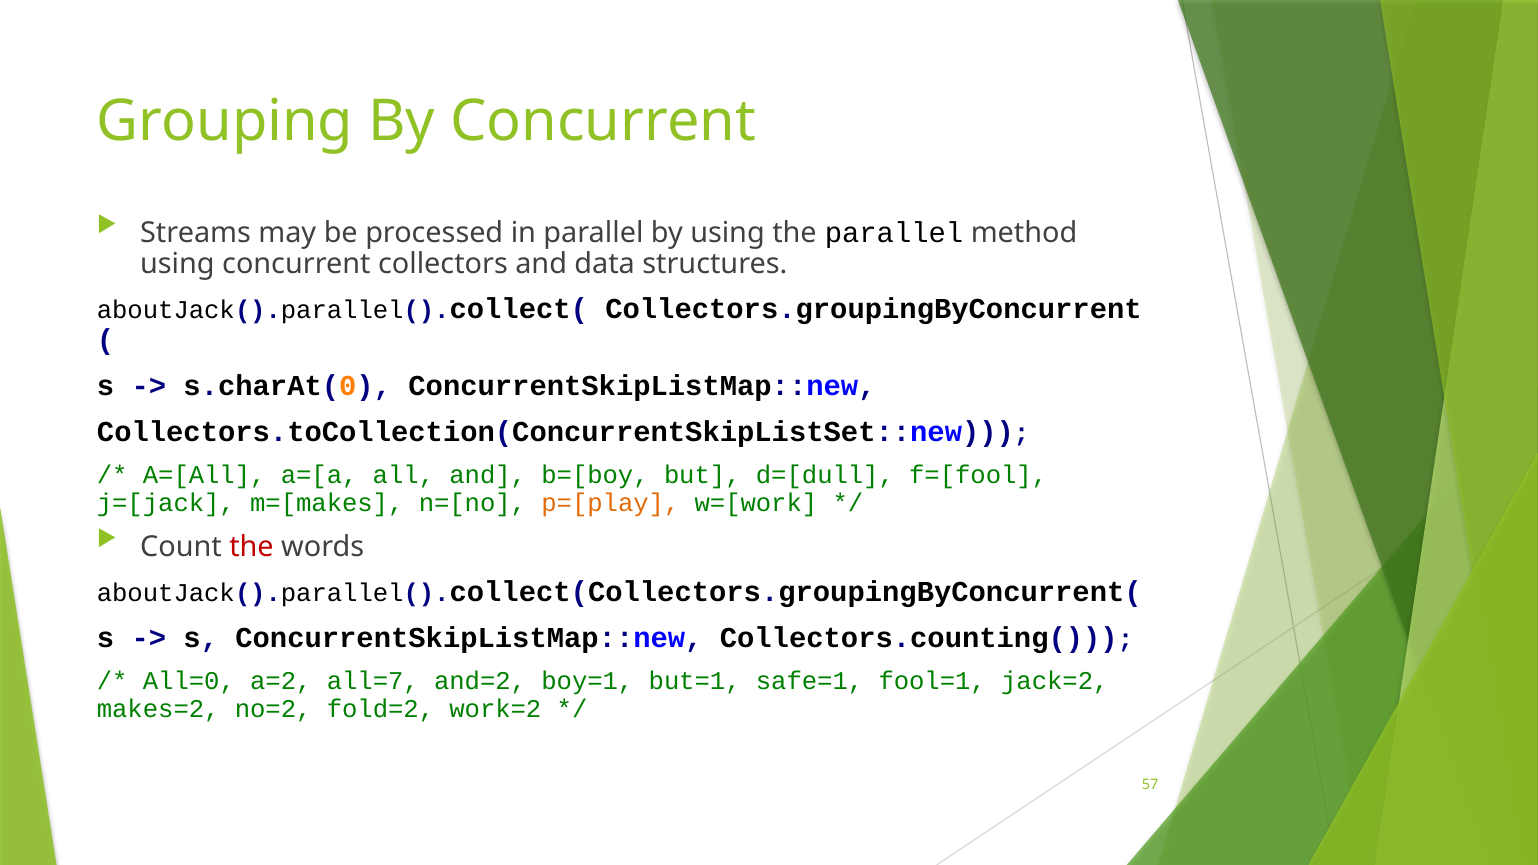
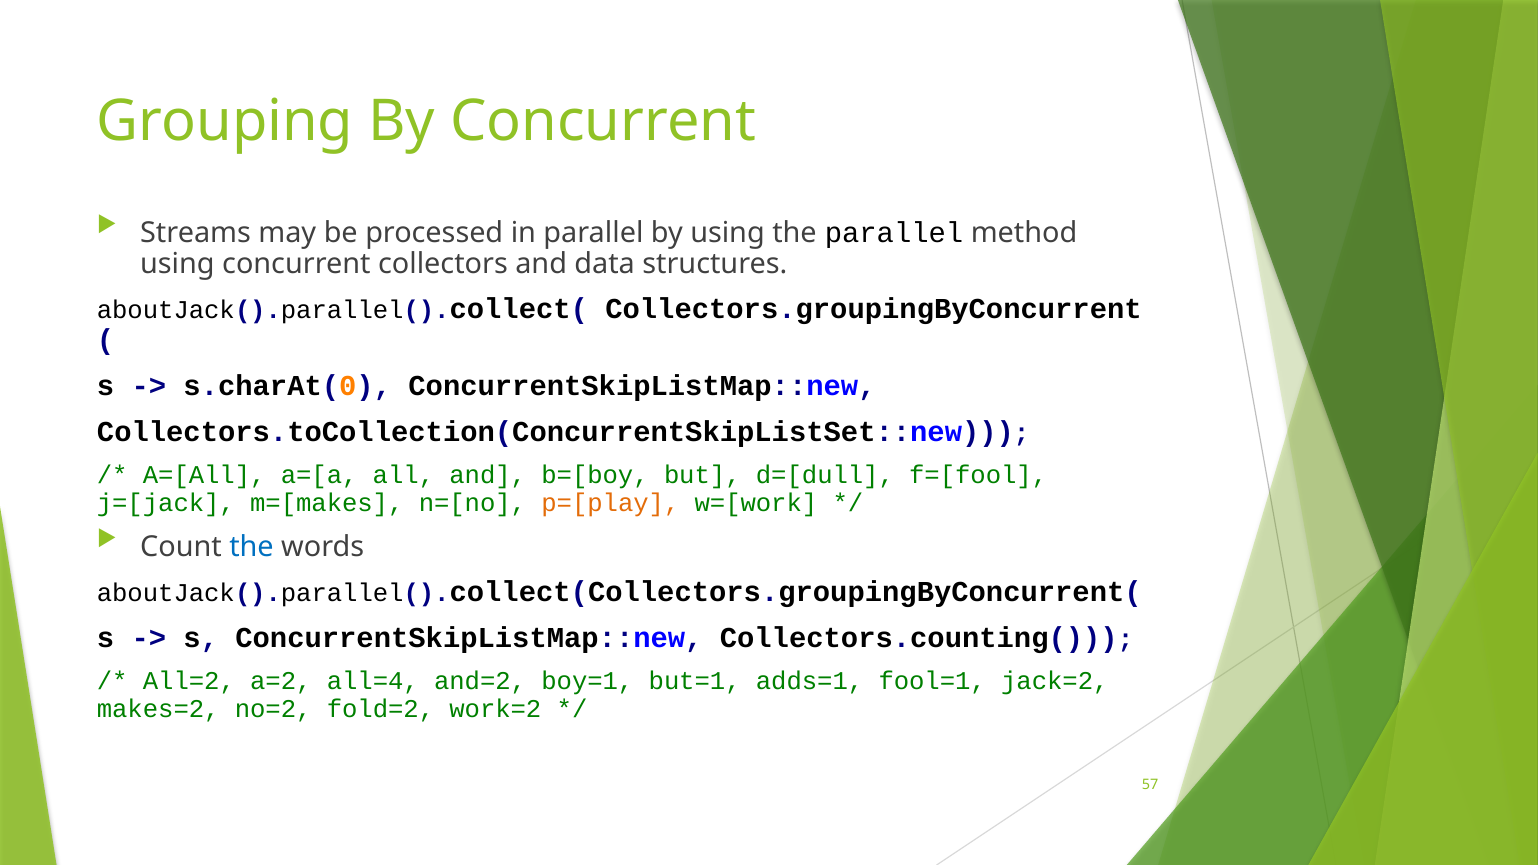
the at (252, 547) colour: red -> blue
All=0: All=0 -> All=2
all=7: all=7 -> all=4
safe=1: safe=1 -> adds=1
